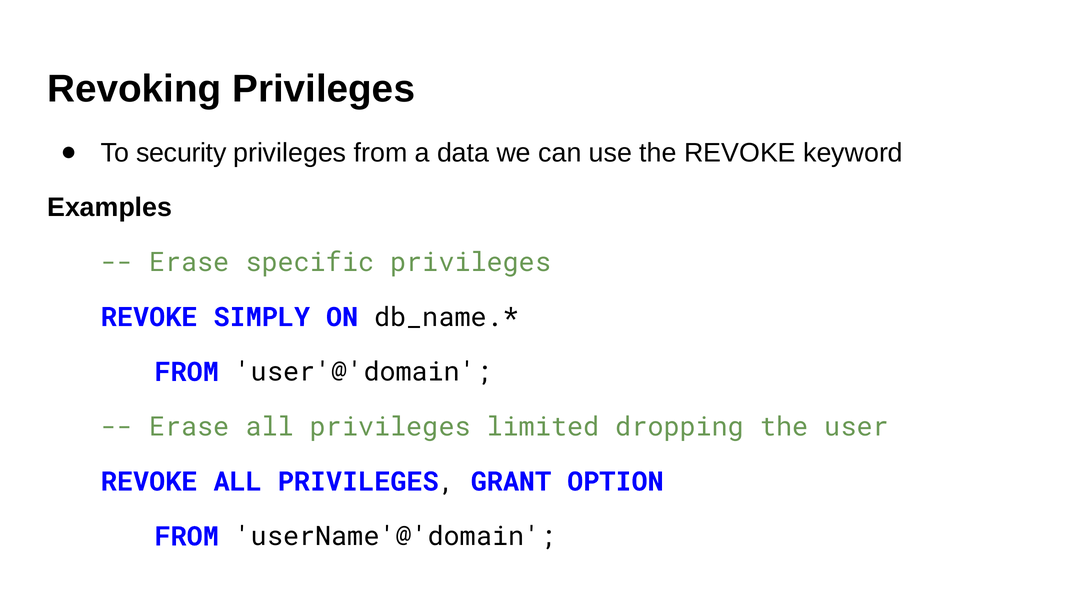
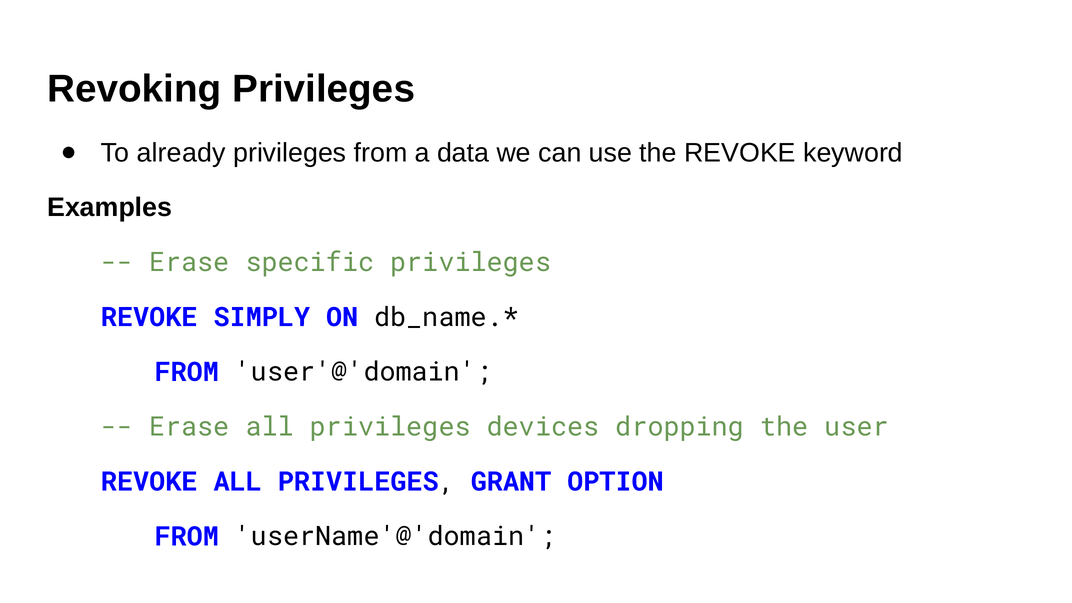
security: security -> already
limited: limited -> devices
